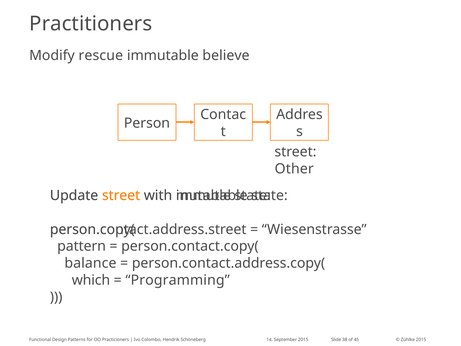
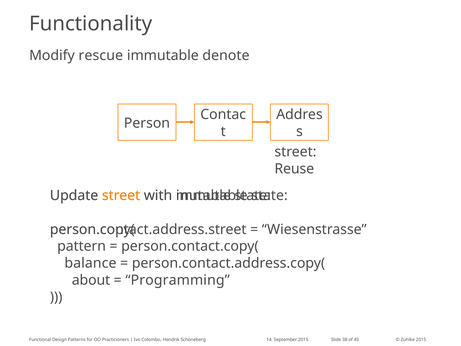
Practitioners: Practitioners -> Functionality
believe: believe -> denote
Other: Other -> Reuse
which: which -> about
